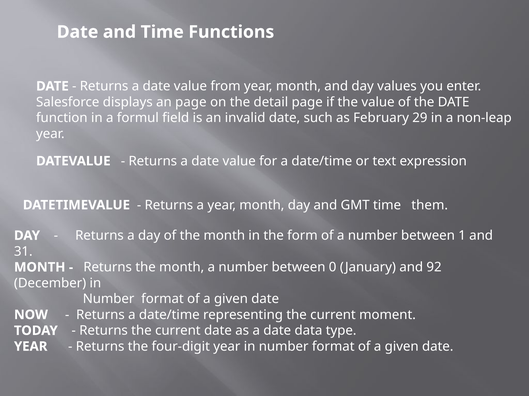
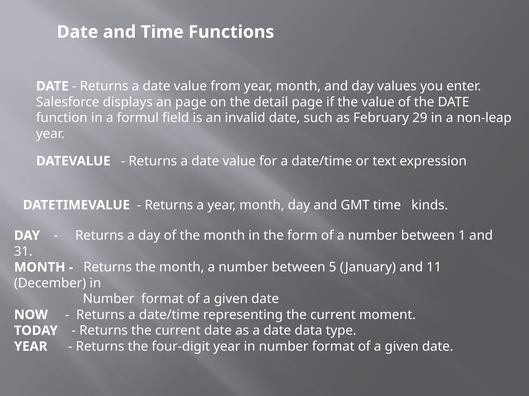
them: them -> kinds
0: 0 -> 5
92: 92 -> 11
